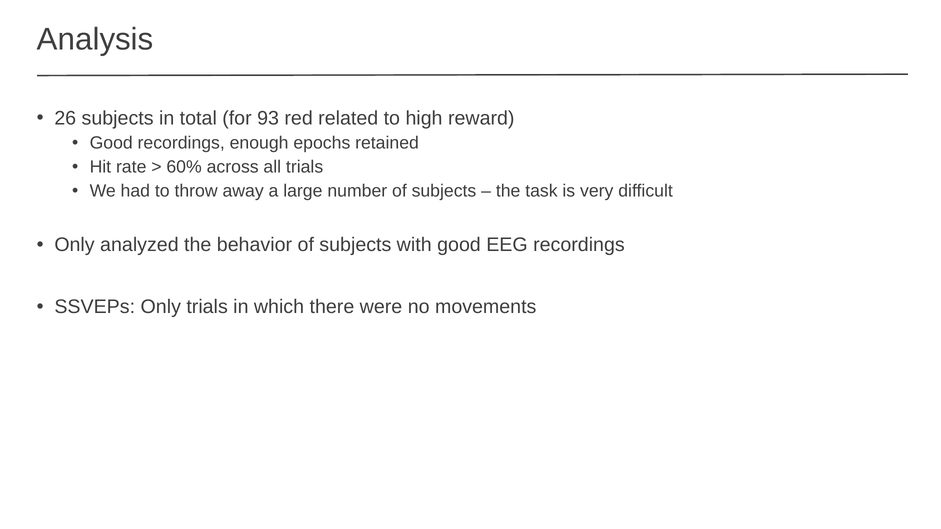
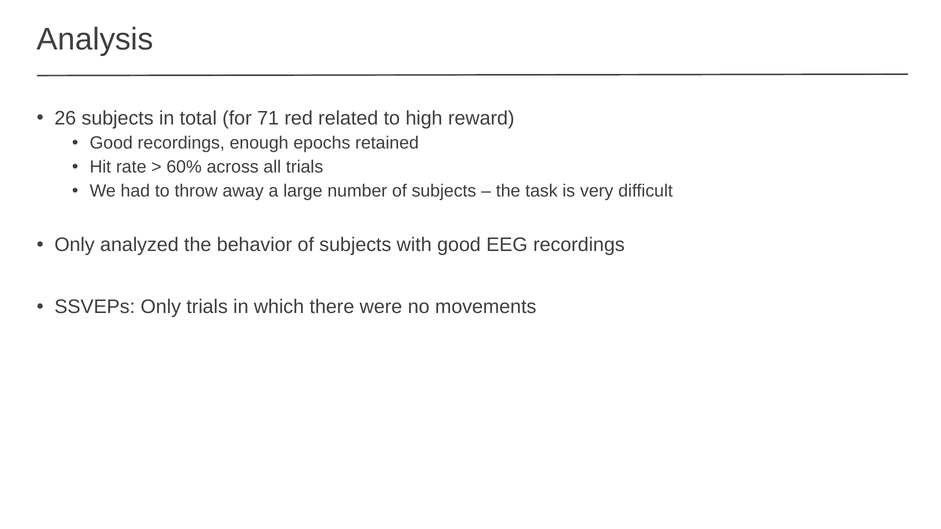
93: 93 -> 71
